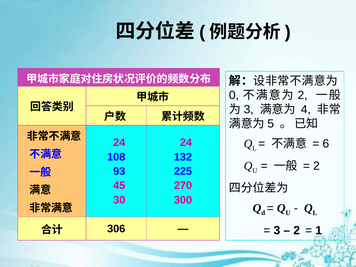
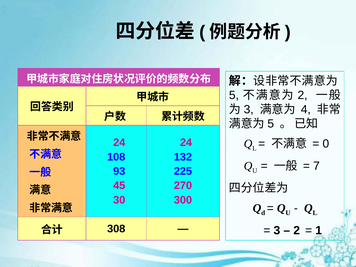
0: 0 -> 5
6: 6 -> 0
2 at (316, 166): 2 -> 7
306: 306 -> 308
